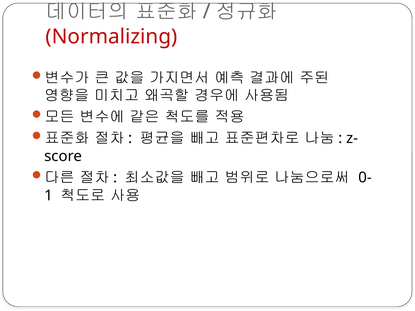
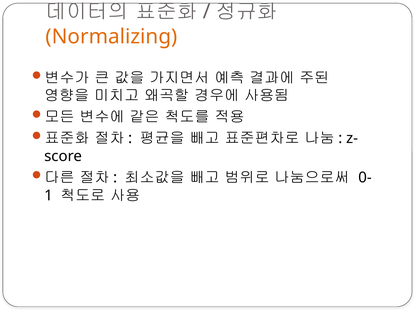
Normalizing colour: red -> orange
